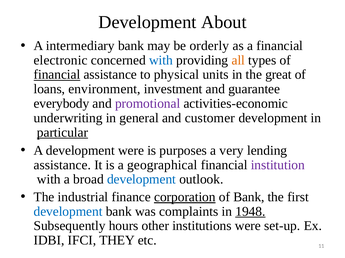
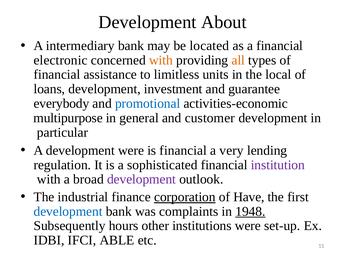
orderly: orderly -> located
with at (161, 60) colour: blue -> orange
financial at (57, 75) underline: present -> none
physical: physical -> limitless
great: great -> local
loans environment: environment -> development
promotional colour: purple -> blue
underwriting: underwriting -> multipurpose
particular underline: present -> none
is purposes: purposes -> financial
assistance at (62, 165): assistance -> regulation
geographical: geographical -> sophisticated
development at (141, 180) colour: blue -> purple
of Bank: Bank -> Have
THEY: THEY -> ABLE
